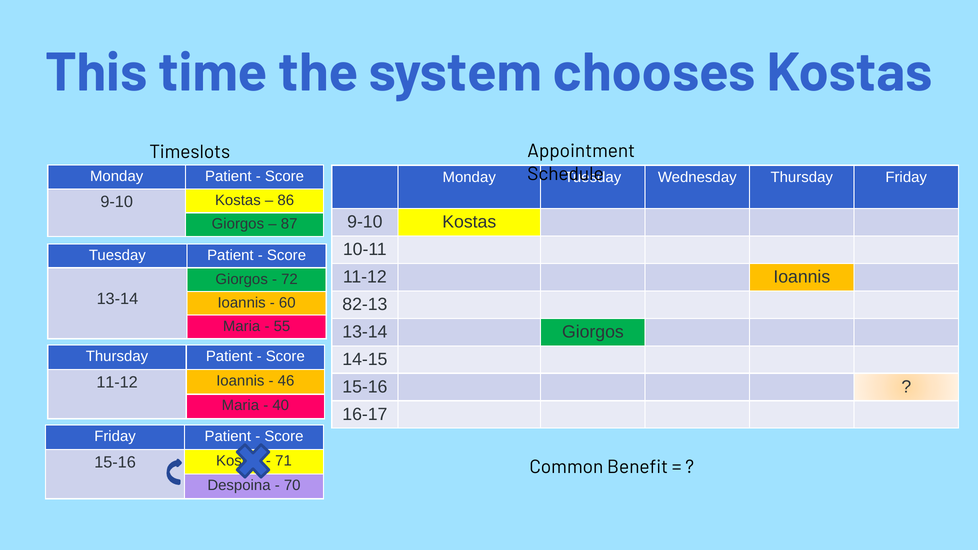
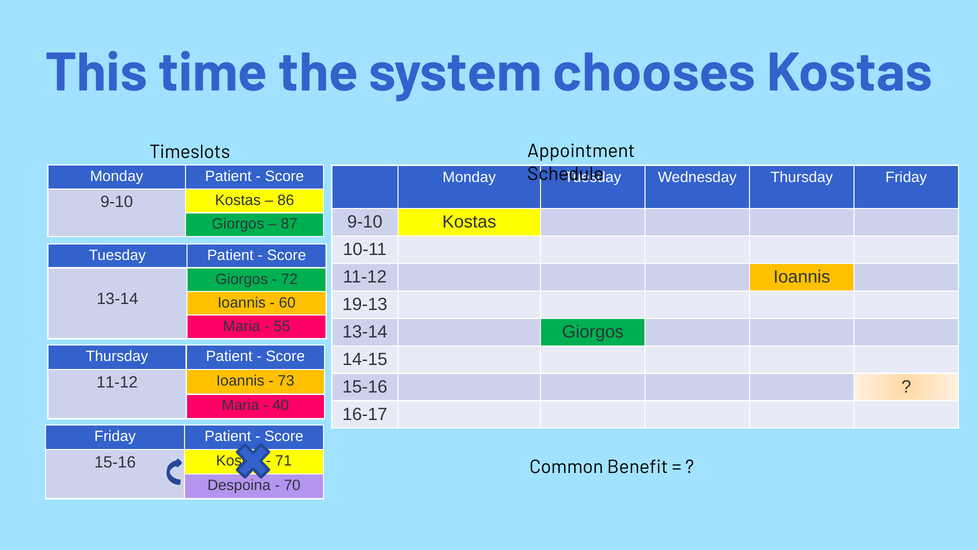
82-13: 82-13 -> 19-13
46: 46 -> 73
